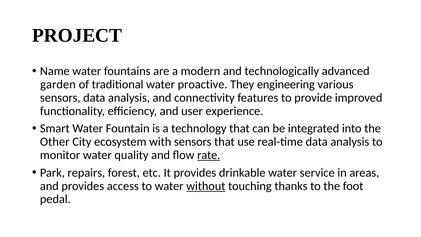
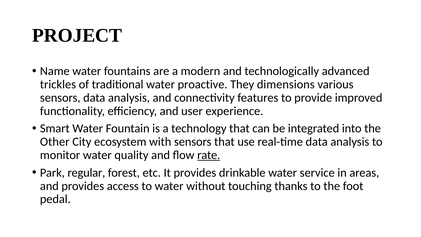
garden: garden -> trickles
engineering: engineering -> dimensions
repairs: repairs -> regular
without underline: present -> none
